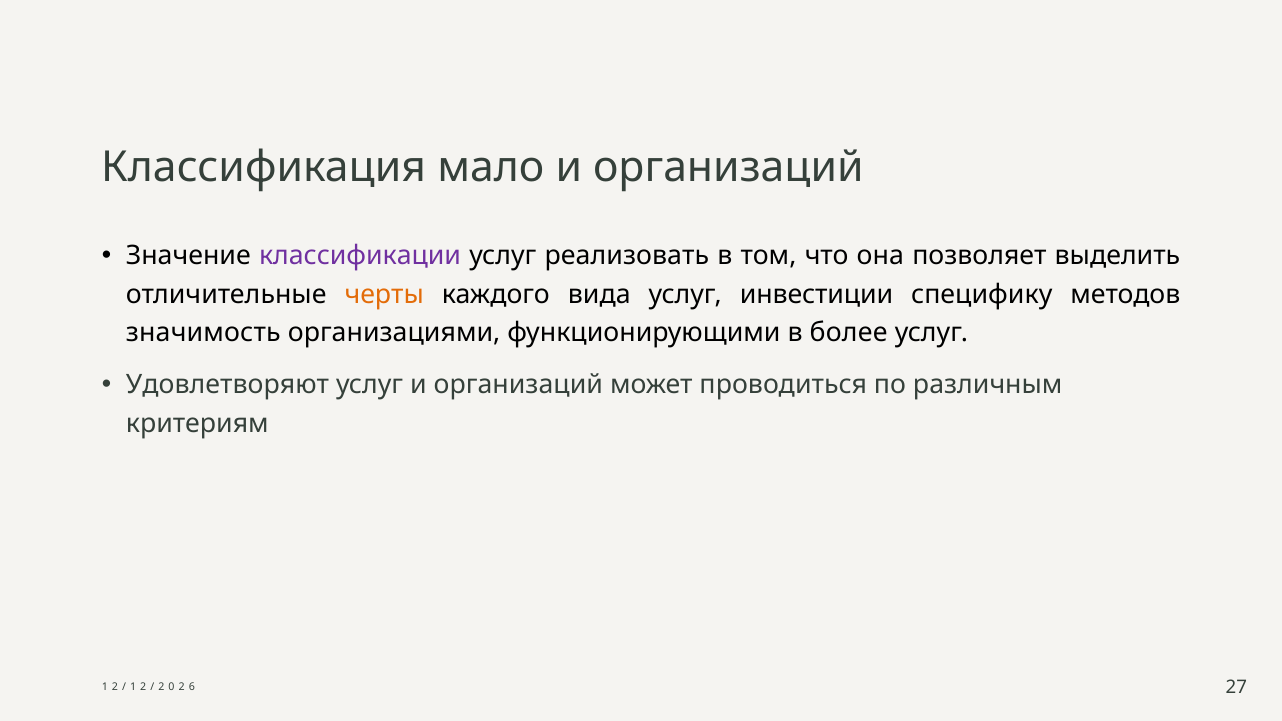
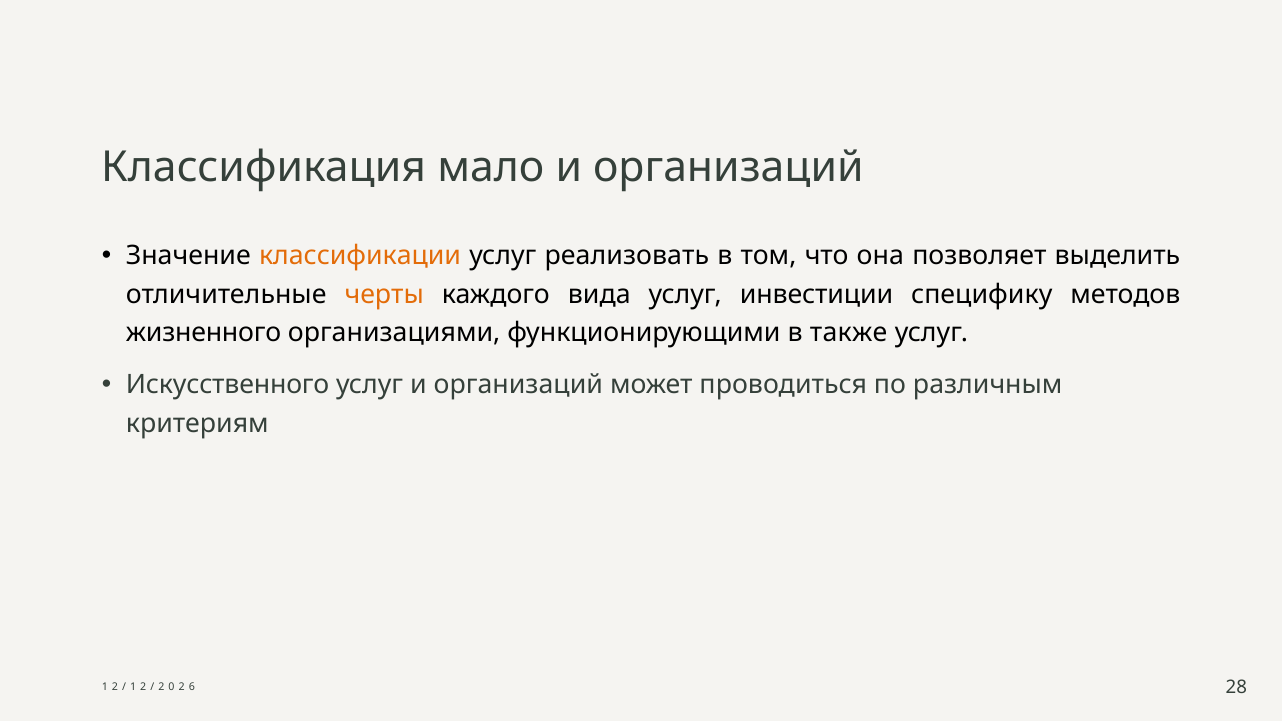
классификации colour: purple -> orange
значимость: значимость -> жизненного
более: более -> также
Удовлетворяют: Удовлетворяют -> Искусственного
27: 27 -> 28
